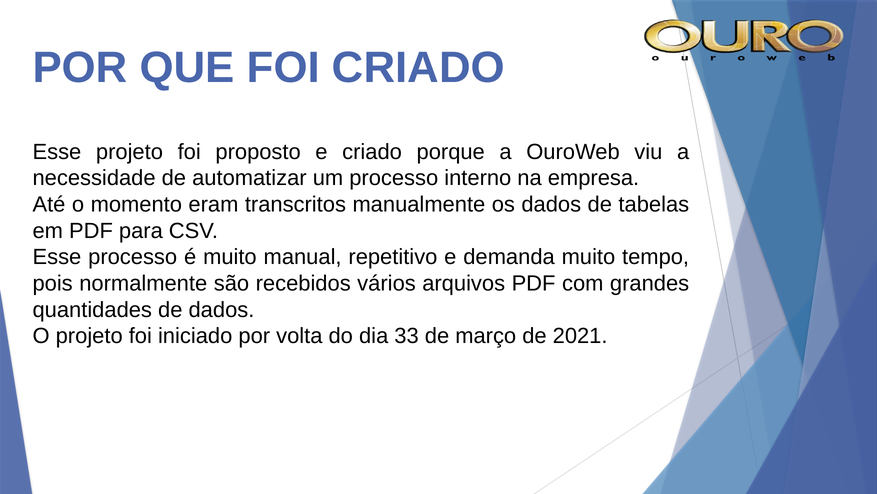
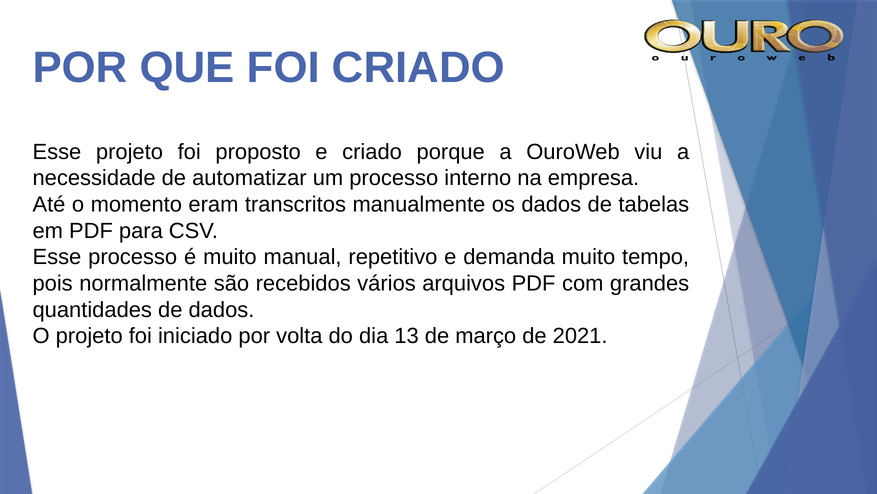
33: 33 -> 13
